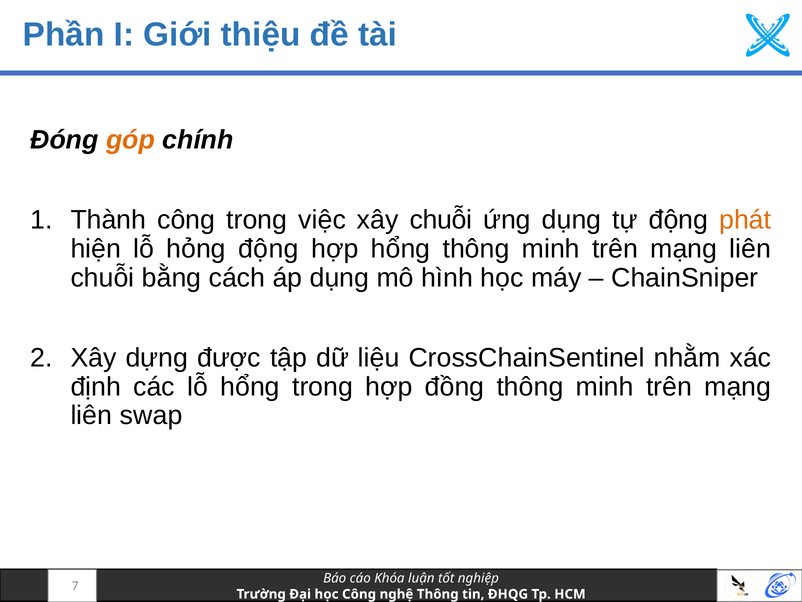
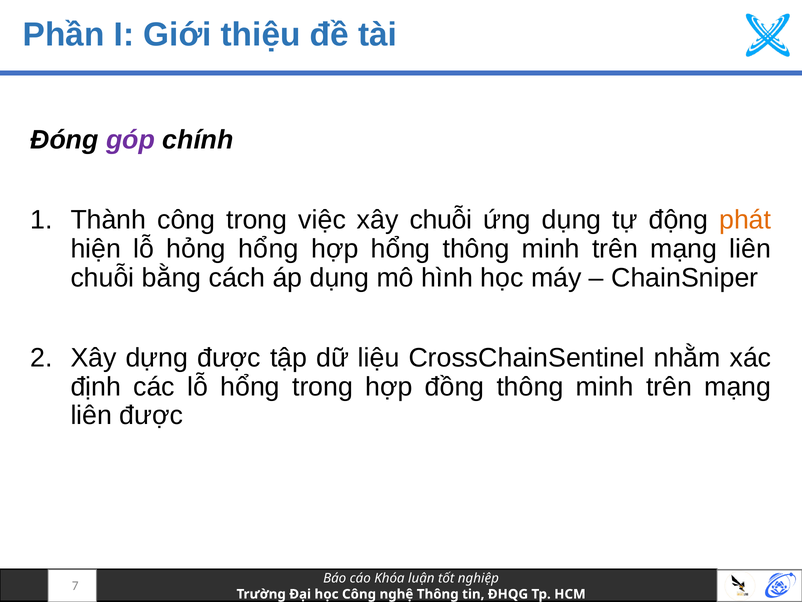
góp colour: orange -> purple
hỏng động: động -> hổng
liên swap: swap -> được
